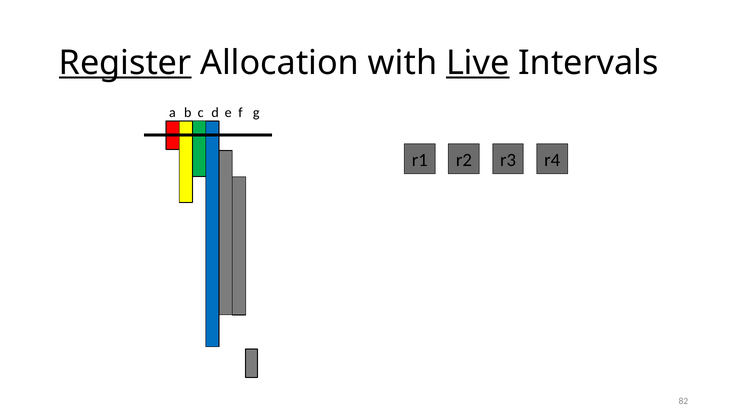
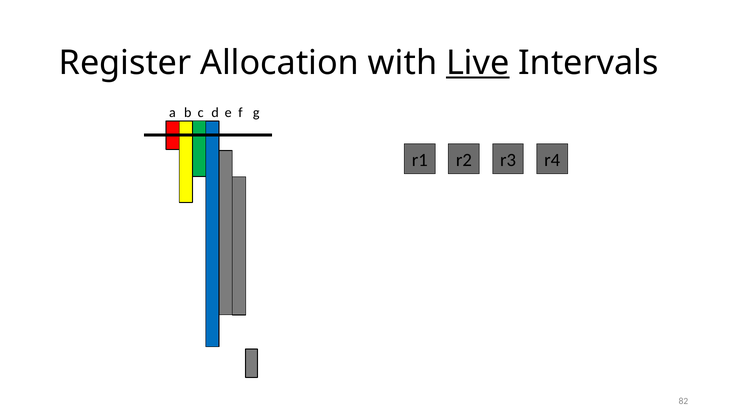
Register underline: present -> none
